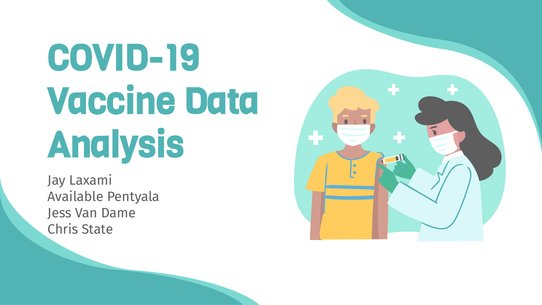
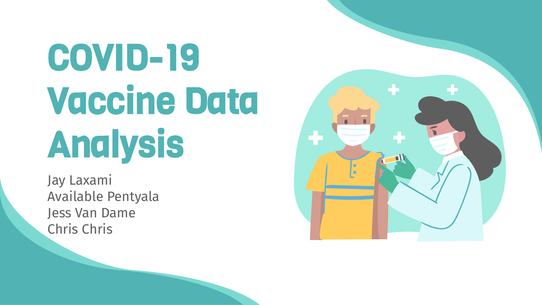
Chris State: State -> Chris
